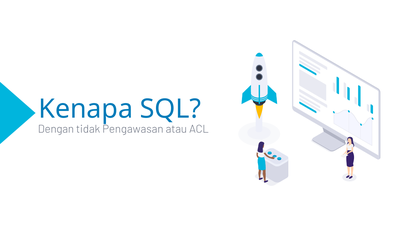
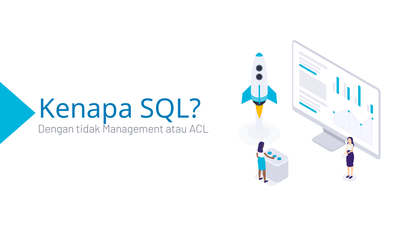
Pengawasan: Pengawasan -> Management
